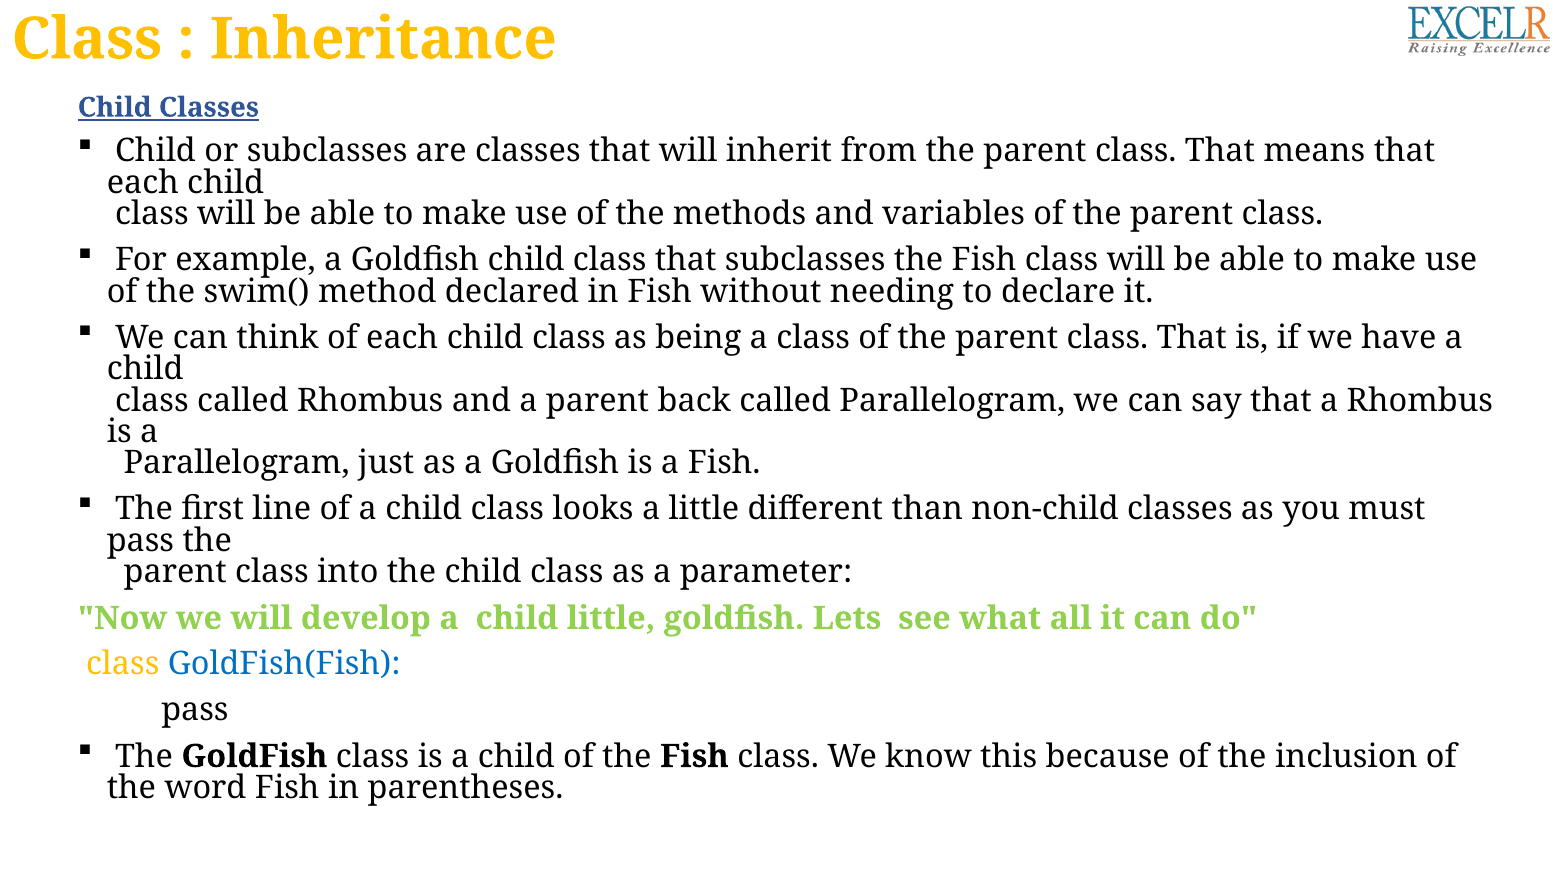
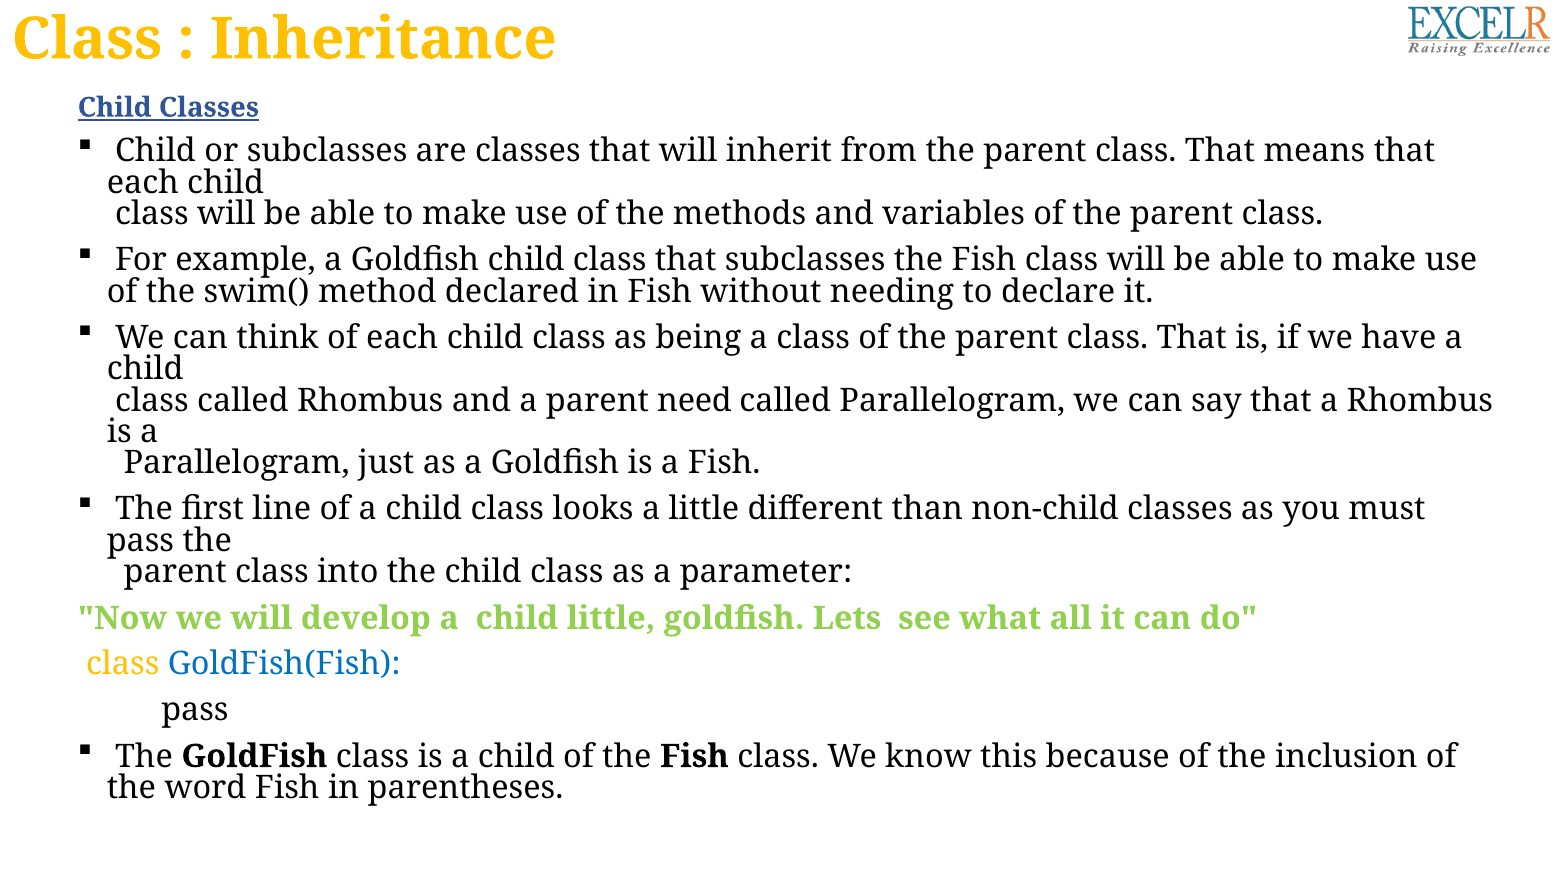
back: back -> need
